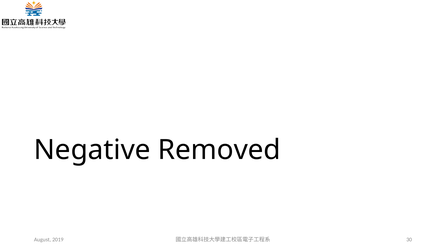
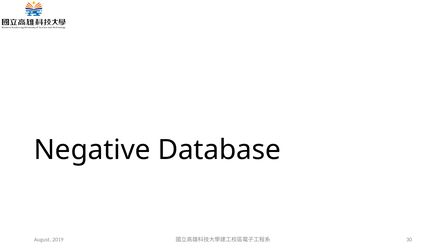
Removed: Removed -> Database
